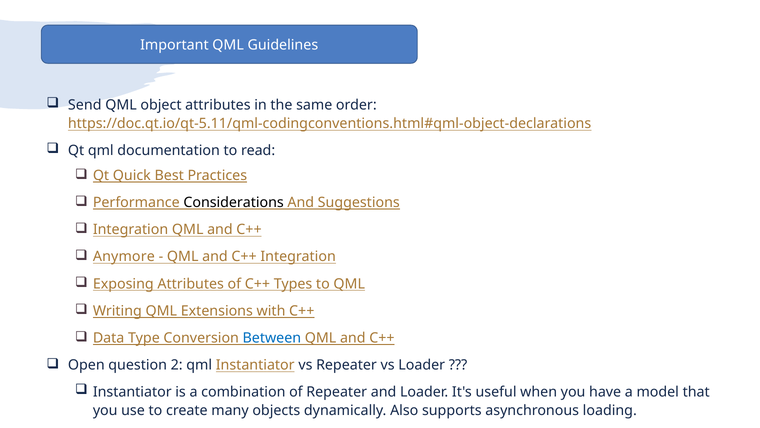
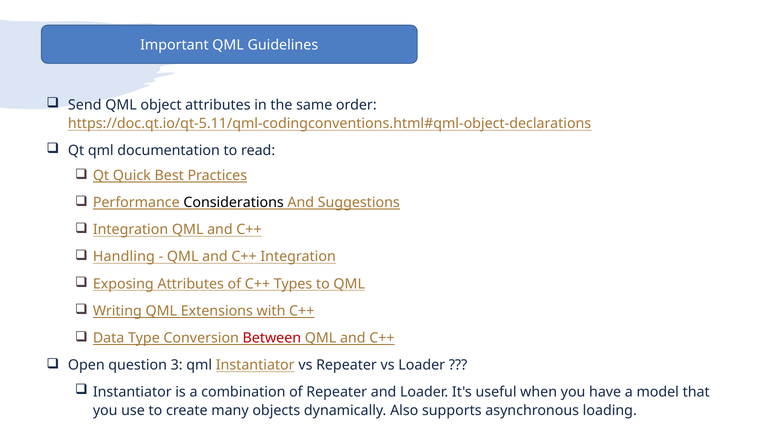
Anymore: Anymore -> Handling
Between colour: blue -> red
2: 2 -> 3
